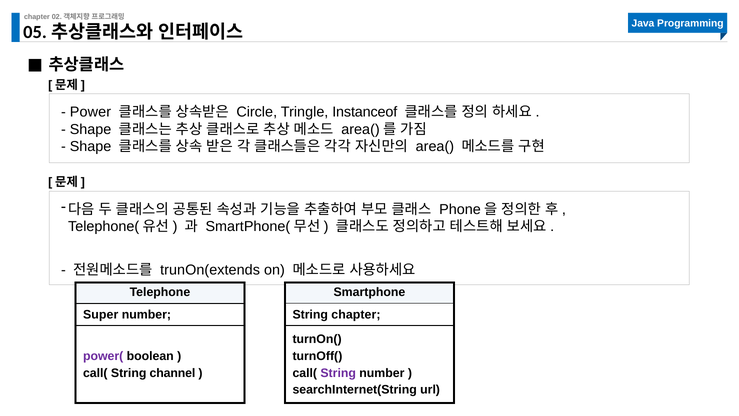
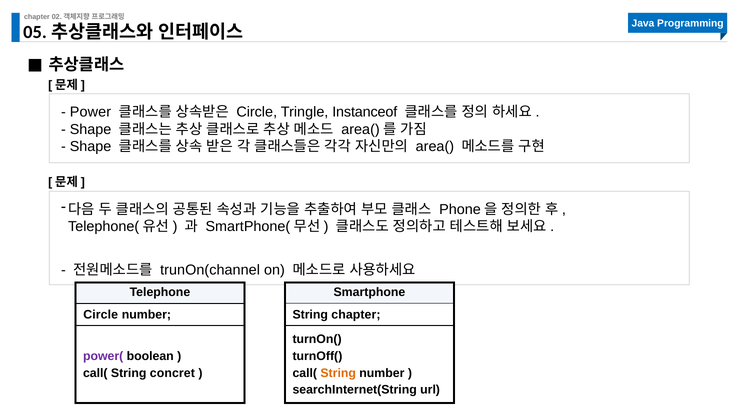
trunOn(extends: trunOn(extends -> trunOn(channel
Super at (101, 314): Super -> Circle
channel: channel -> concret
String at (338, 373) colour: purple -> orange
